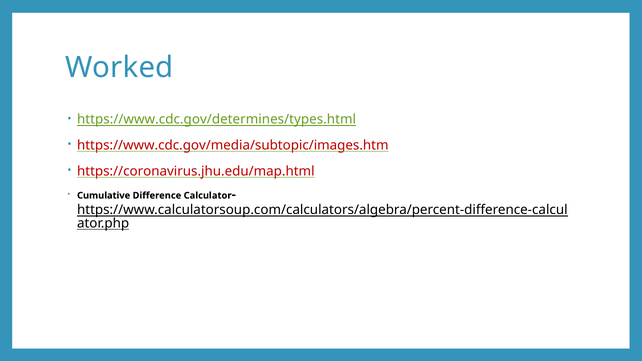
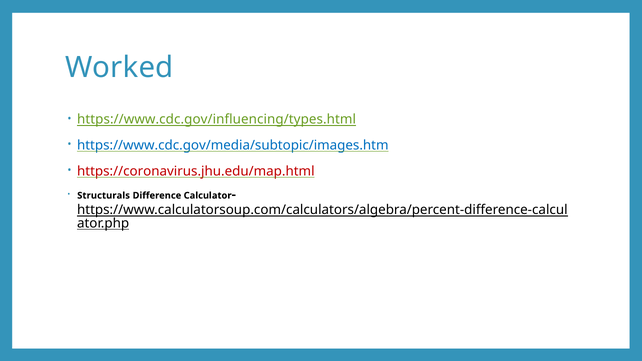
https://www.cdc.gov/determines/types.html: https://www.cdc.gov/determines/types.html -> https://www.cdc.gov/influencing/types.html
https://www.cdc.gov/media/subtopic/images.htm colour: red -> blue
Cumulative: Cumulative -> Structurals
